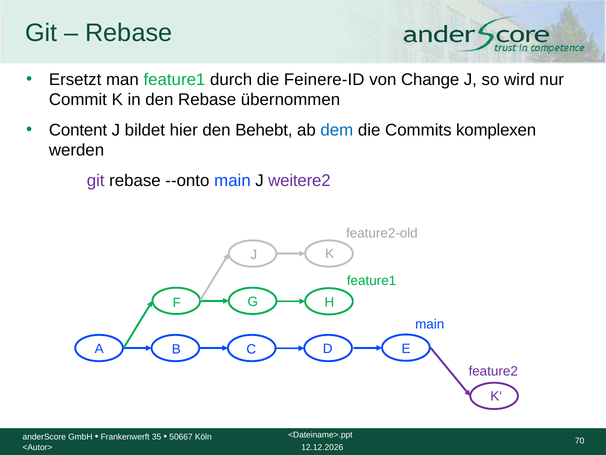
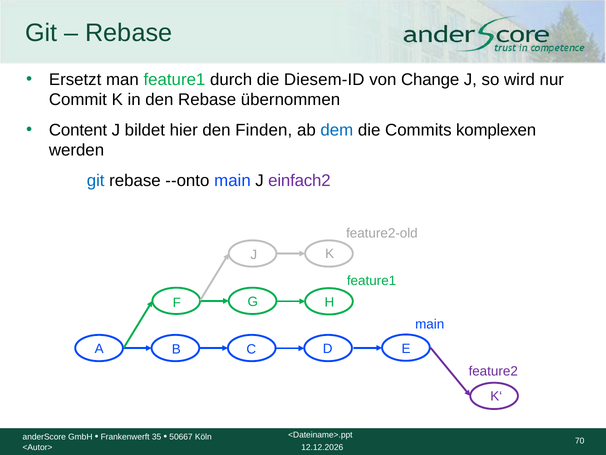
Feinere-ID: Feinere-ID -> Diesem-ID
Behebt: Behebt -> Finden
git at (96, 180) colour: purple -> blue
weitere2: weitere2 -> einfach2
